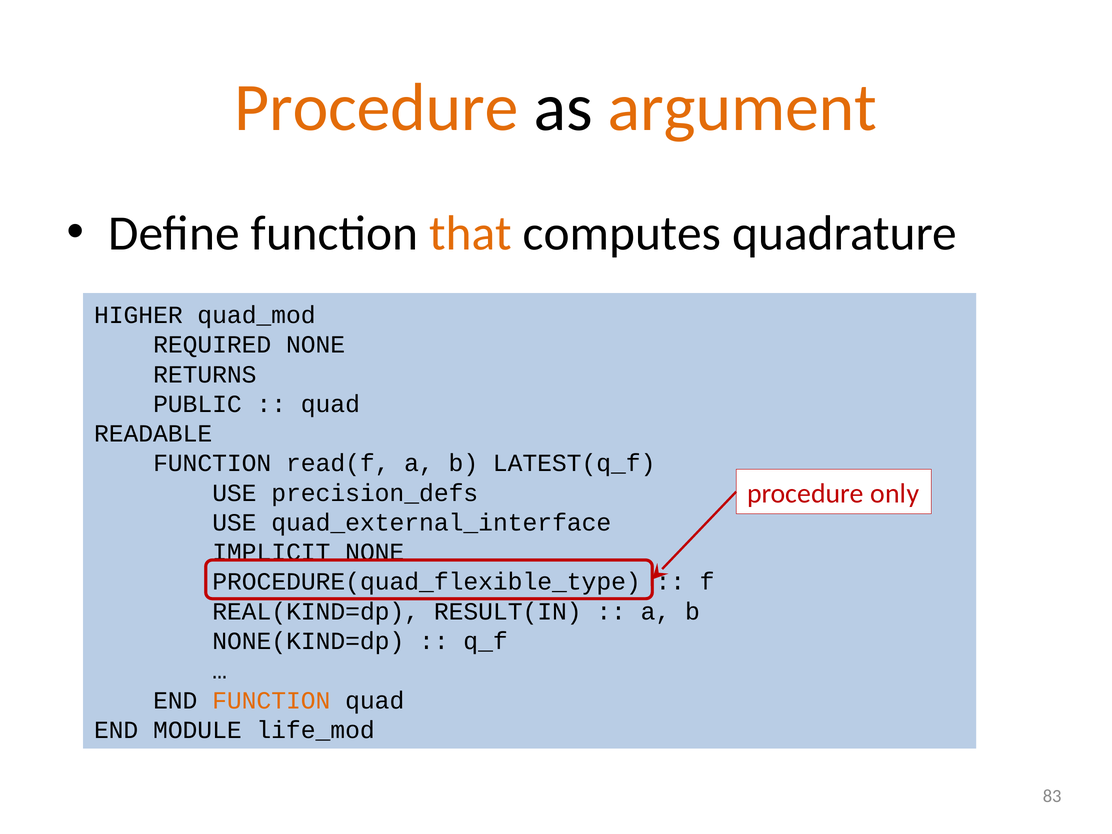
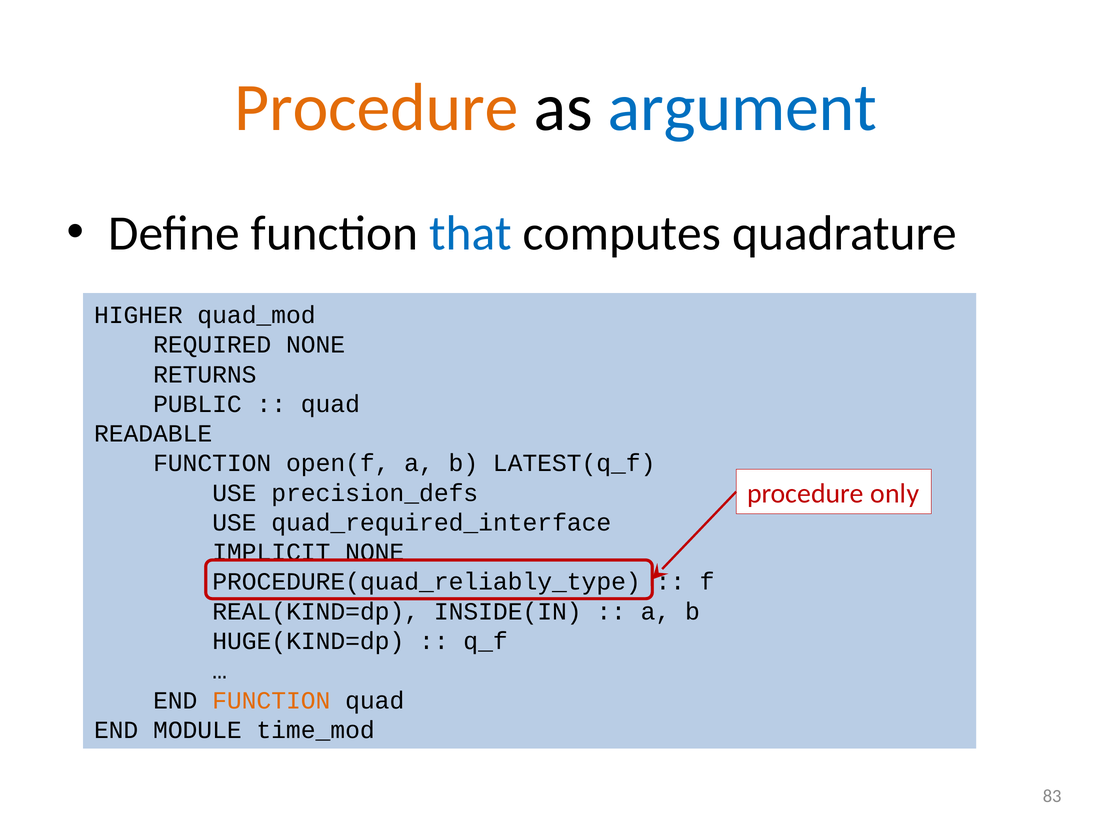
argument colour: orange -> blue
that colour: orange -> blue
read(f: read(f -> open(f
quad_external_interface: quad_external_interface -> quad_required_interface
PROCEDURE(quad_flexible_type: PROCEDURE(quad_flexible_type -> PROCEDURE(quad_reliably_type
RESULT(IN: RESULT(IN -> INSIDE(IN
NONE(KIND=dp: NONE(KIND=dp -> HUGE(KIND=dp
life_mod: life_mod -> time_mod
